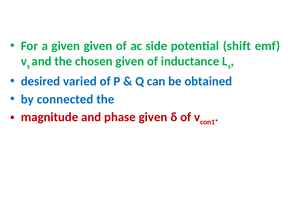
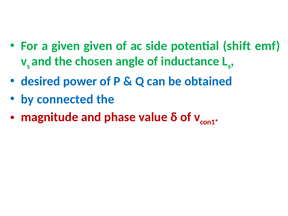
chosen given: given -> angle
varied: varied -> power
phase given: given -> value
